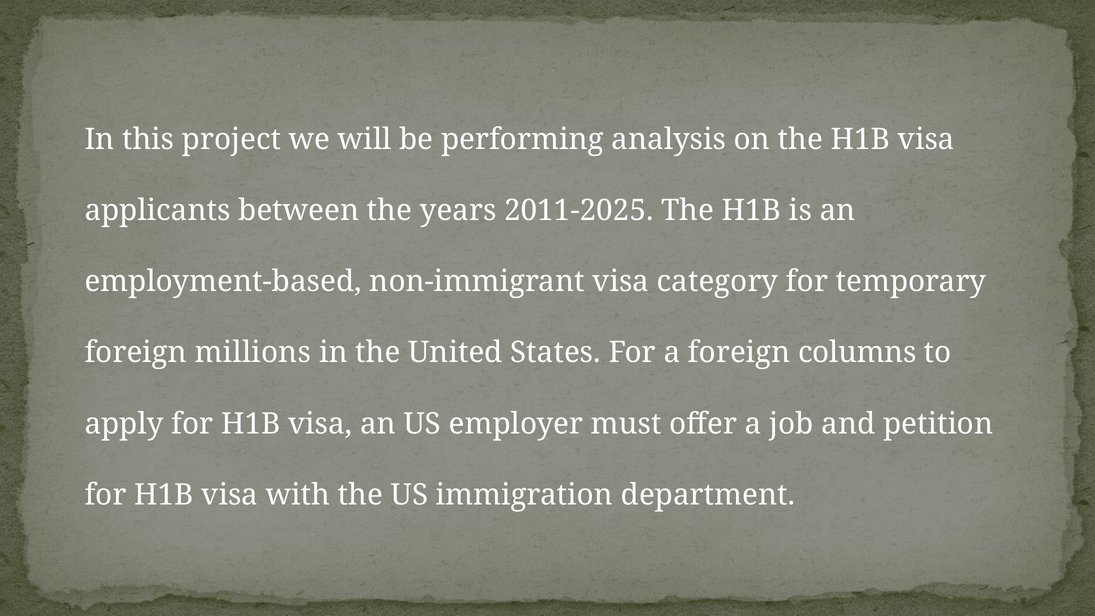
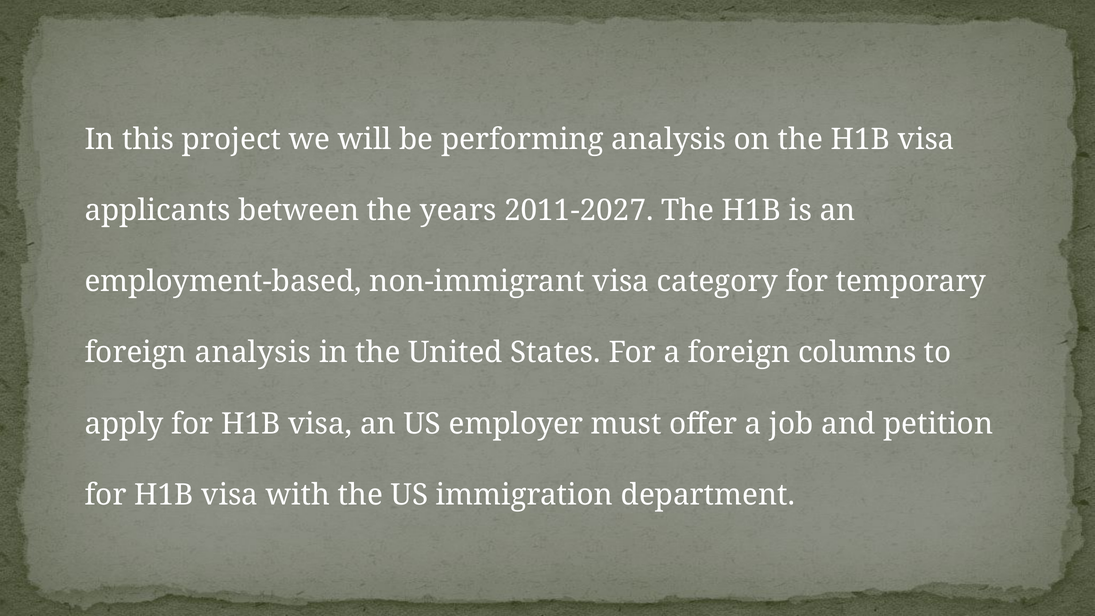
2011-2025: 2011-2025 -> 2011-2027
foreign millions: millions -> analysis
